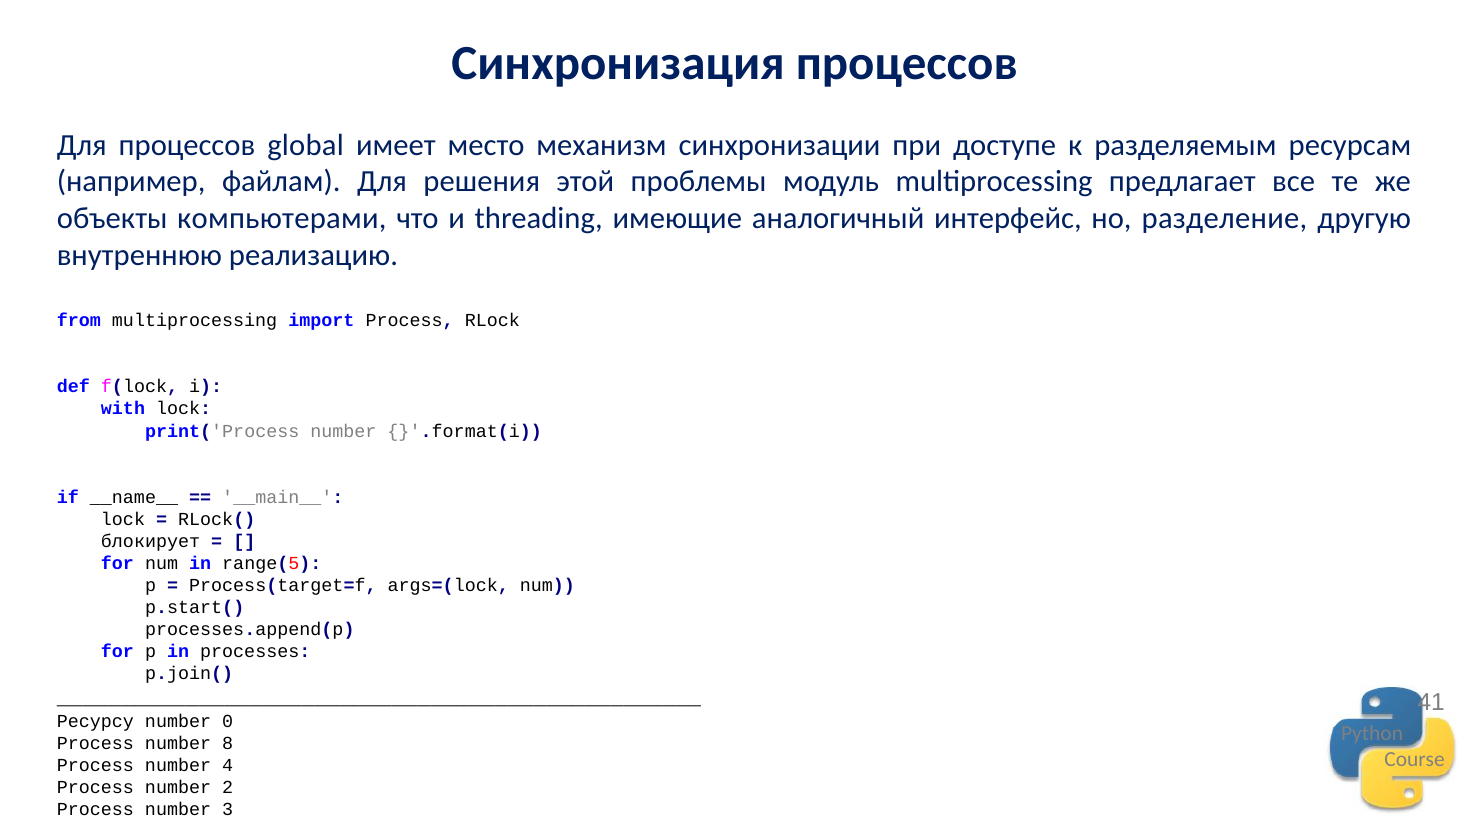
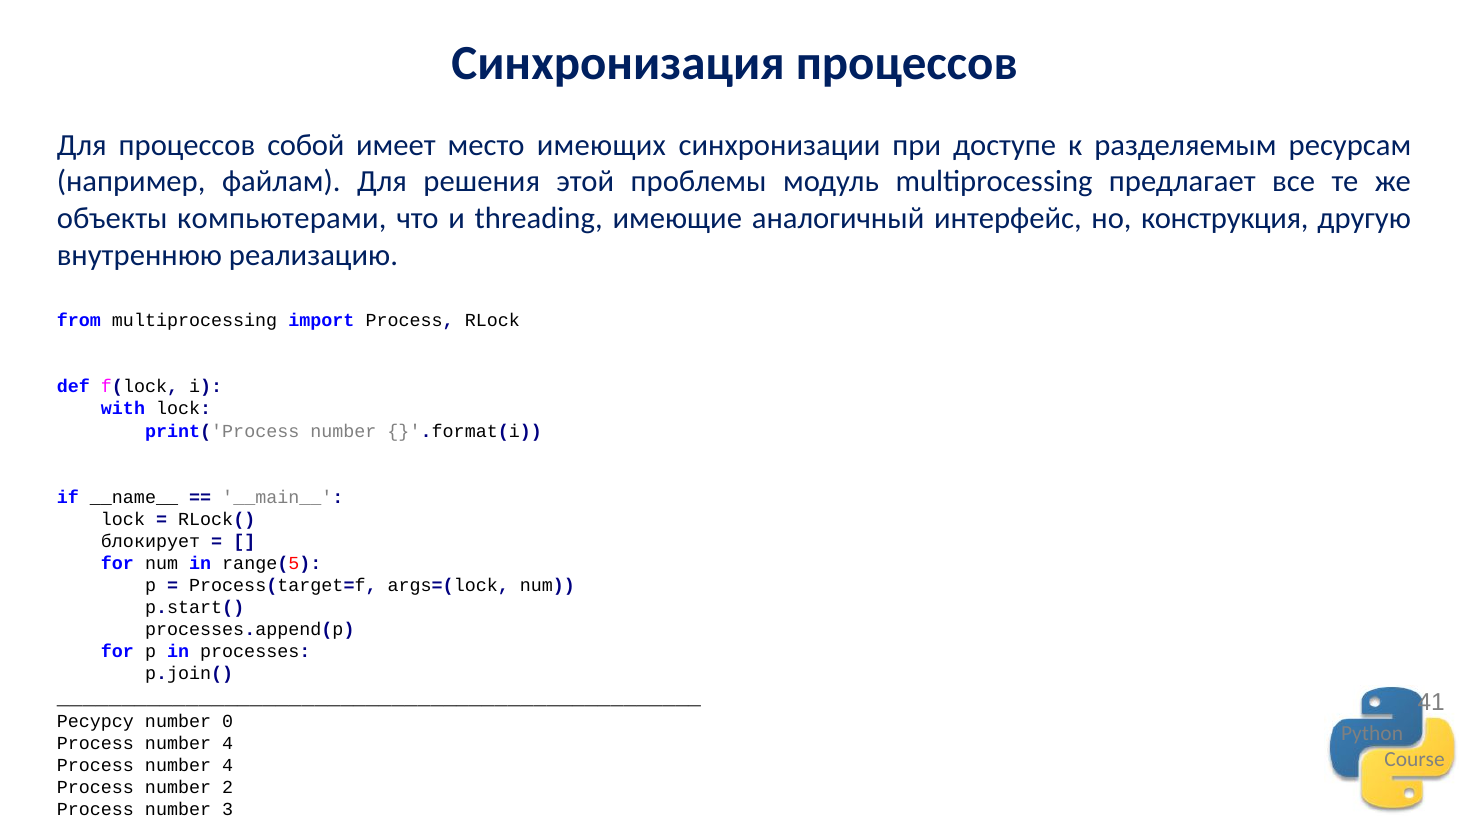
global: global -> собой
механизм: механизм -> имеющих
разделение: разделение -> конструкция
8 at (228, 743): 8 -> 4
